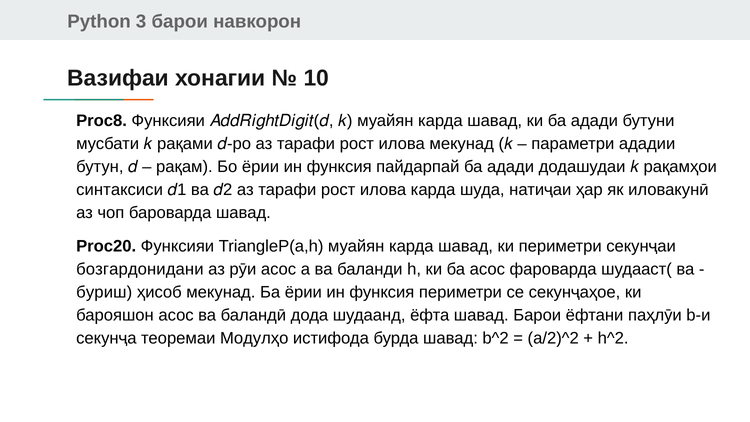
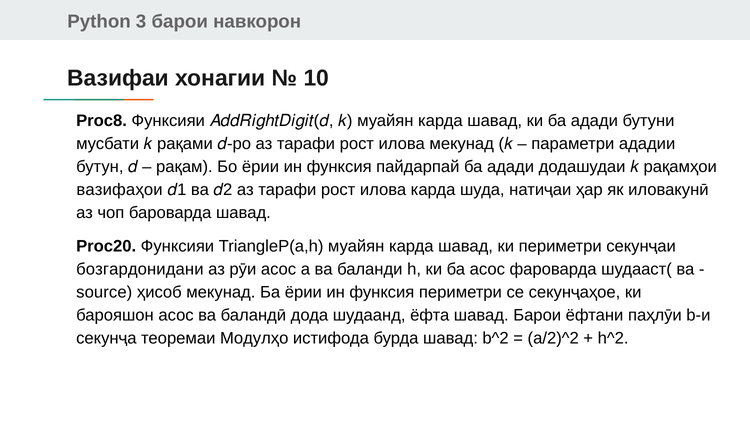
синтаксиси: синтаксиси -> вазифаҳои
буриш: буриш -> source
